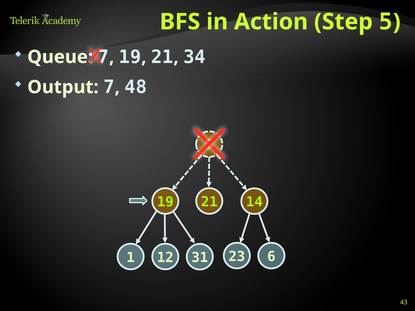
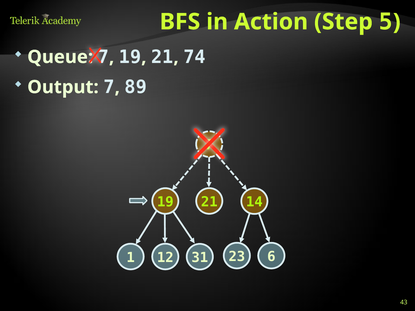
34: 34 -> 74
48: 48 -> 89
